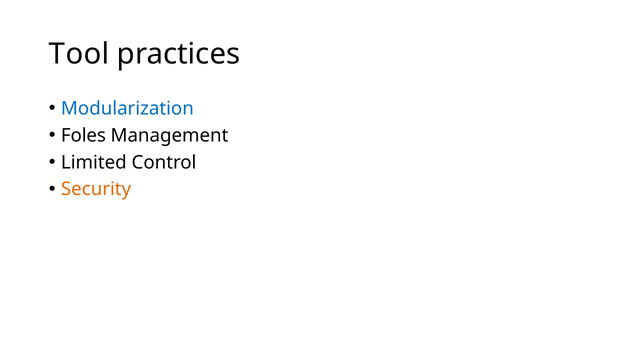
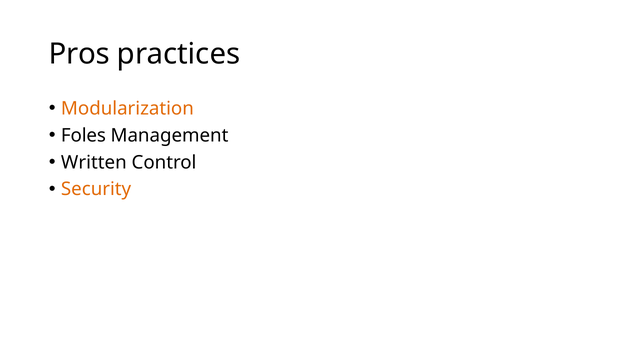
Tool: Tool -> Pros
Modularization colour: blue -> orange
Limited: Limited -> Written
